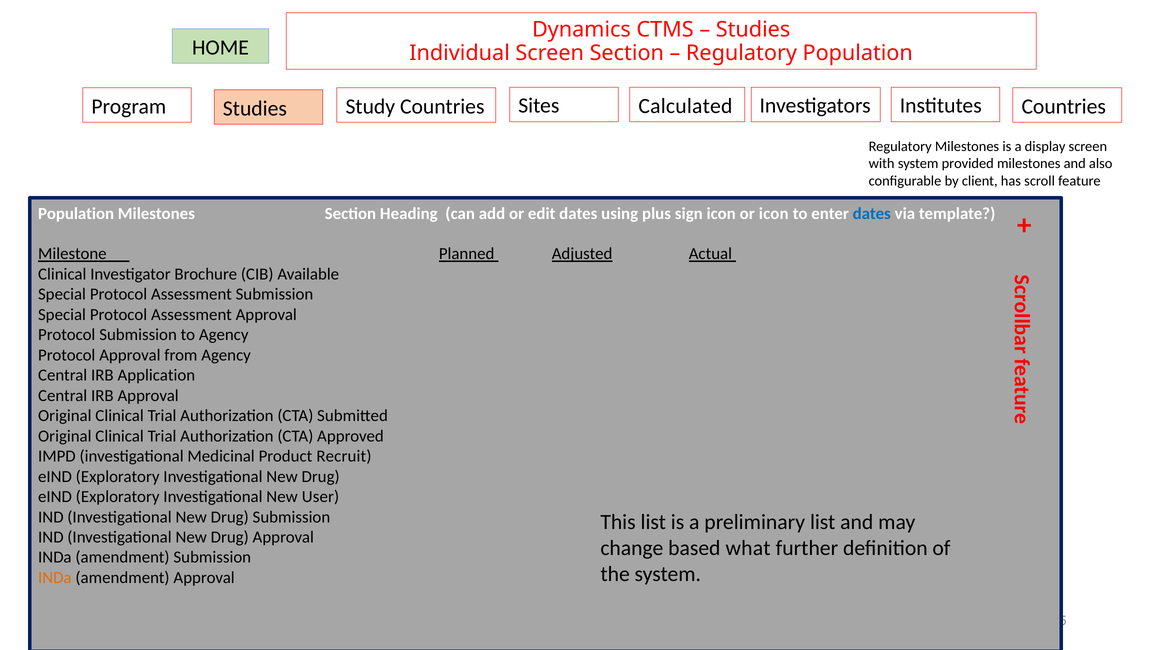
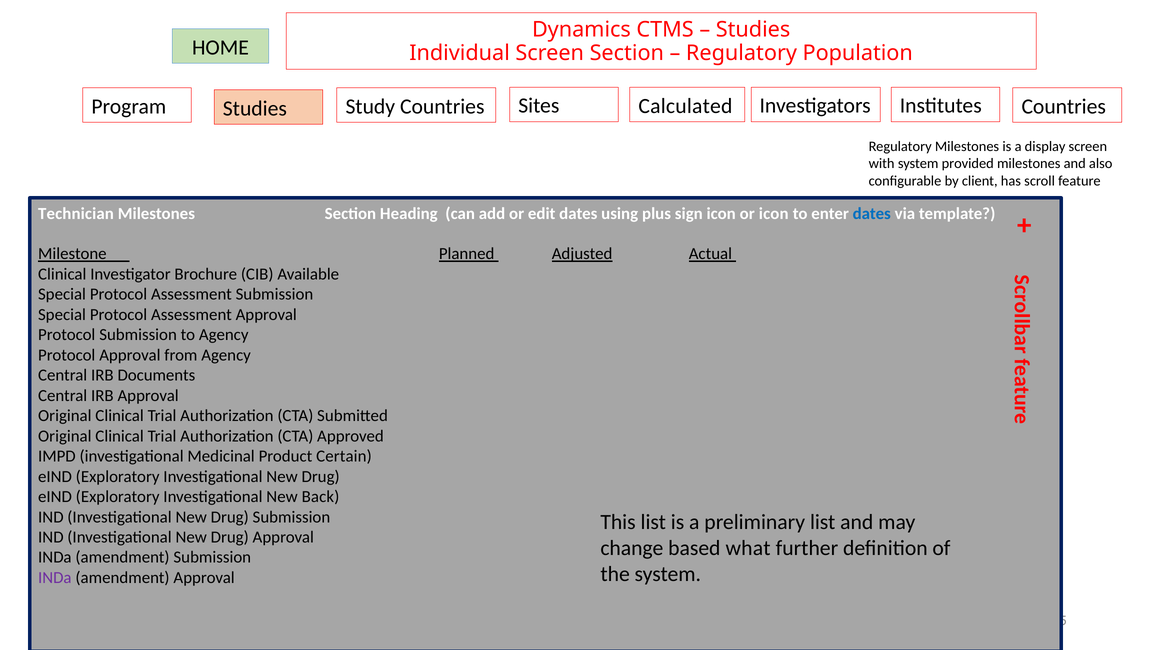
Population at (76, 213): Population -> Technician
Application: Application -> Documents
Recruit: Recruit -> Certain
User: User -> Back
INDa at (55, 577) colour: orange -> purple
